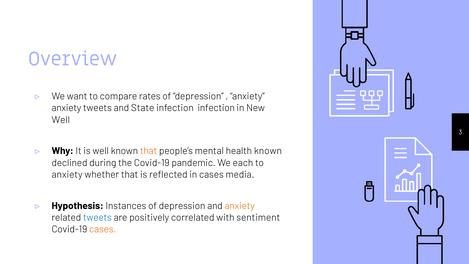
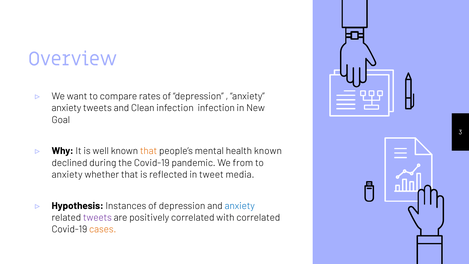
State: State -> Clean
Well at (61, 120): Well -> Goal
each: each -> from
in cases: cases -> tweet
anxiety at (240, 206) colour: orange -> blue
tweets at (97, 217) colour: blue -> purple
with sentiment: sentiment -> correlated
